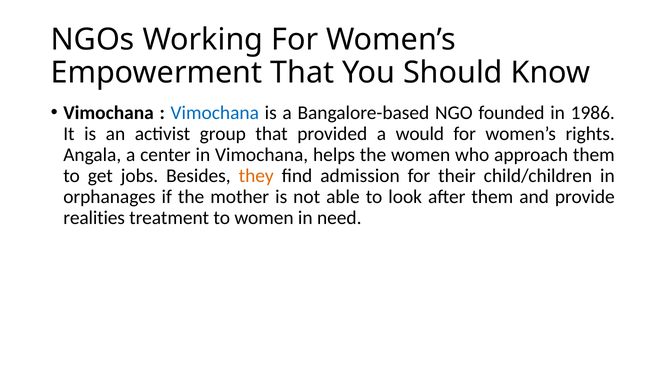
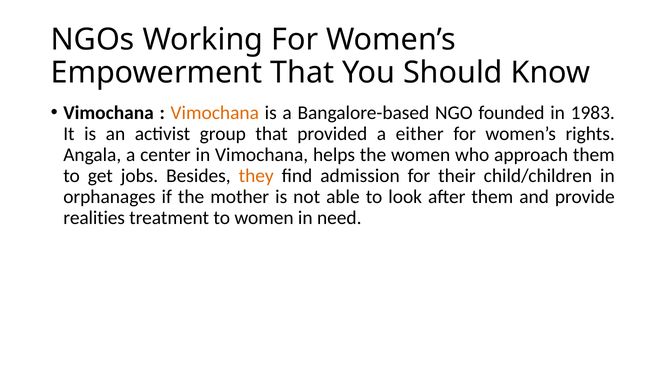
Vimochana at (215, 113) colour: blue -> orange
1986: 1986 -> 1983
would: would -> either
